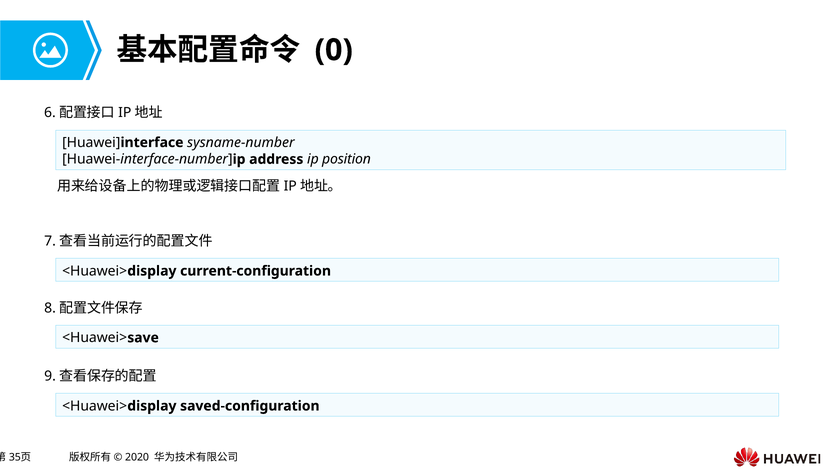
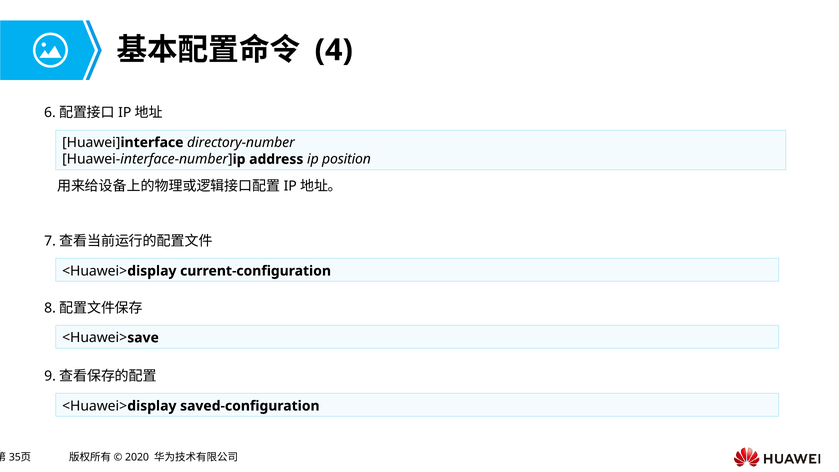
0: 0 -> 4
sysname-number: sysname-number -> directory-number
